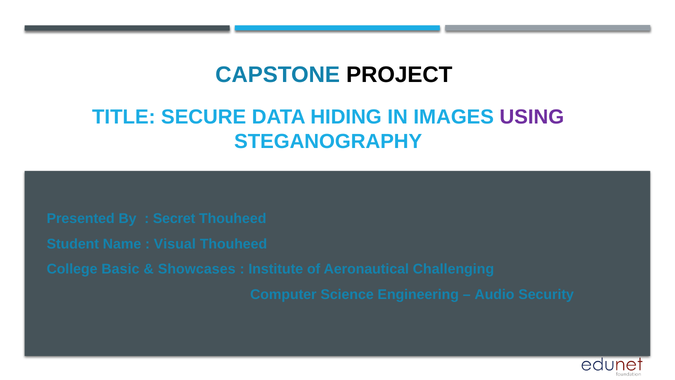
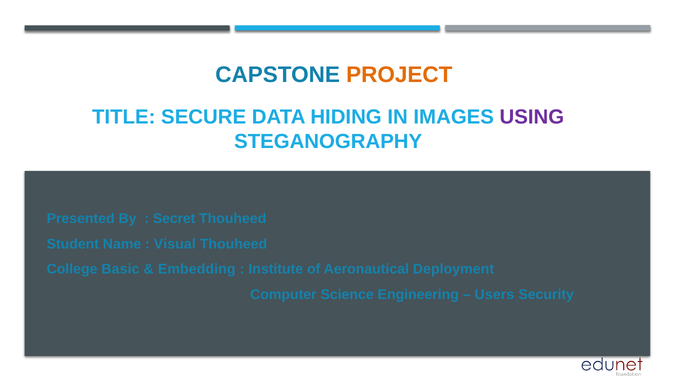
PROJECT colour: black -> orange
Showcases: Showcases -> Embedding
Challenging: Challenging -> Deployment
Audio: Audio -> Users
